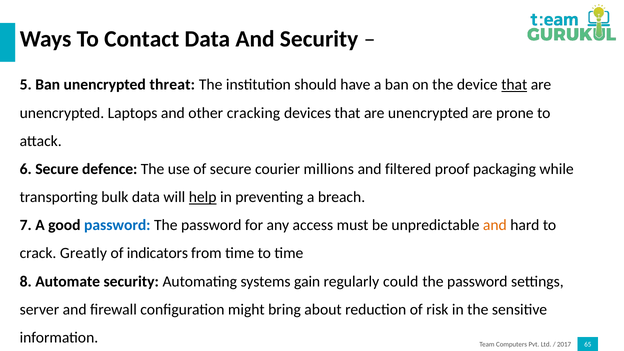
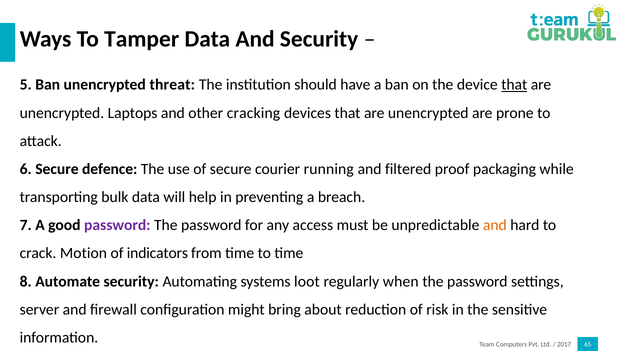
Contact: Contact -> Tamper
millions: millions -> running
help underline: present -> none
password at (117, 225) colour: blue -> purple
Greatly: Greatly -> Motion
gain: gain -> loot
could: could -> when
